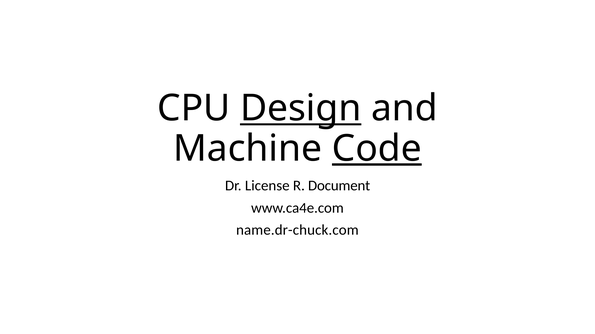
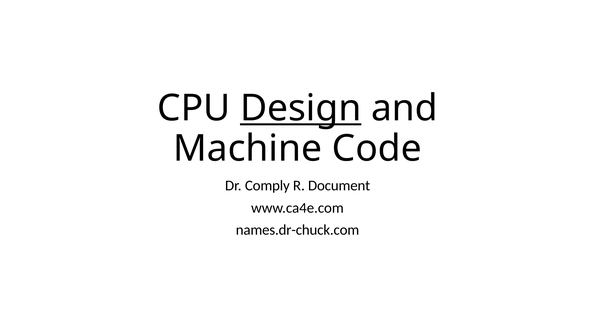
Code underline: present -> none
License: License -> Comply
name.dr-chuck.com: name.dr-chuck.com -> names.dr-chuck.com
